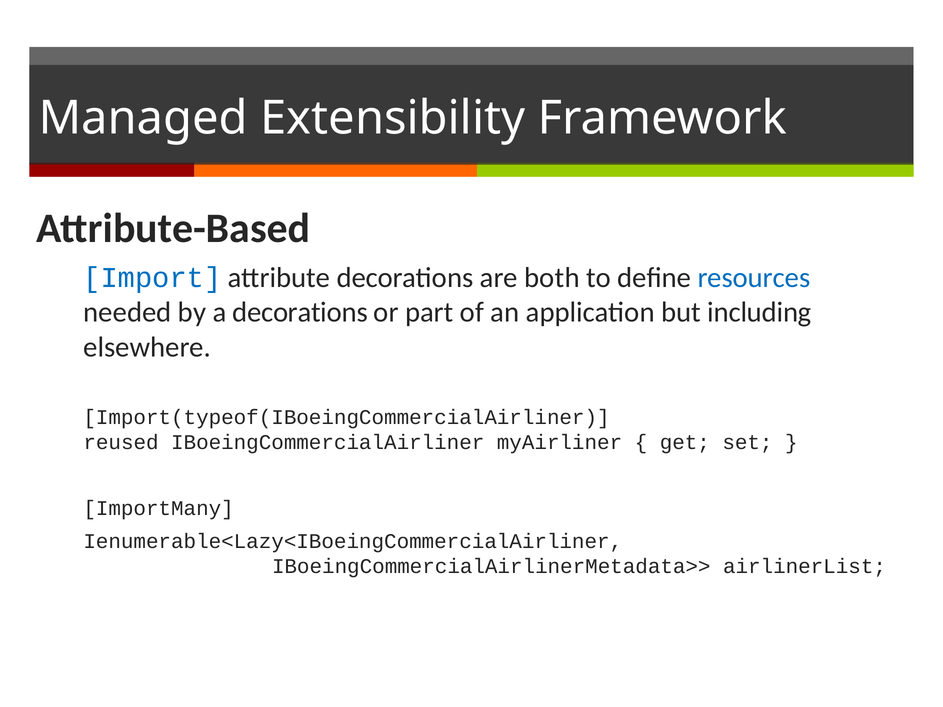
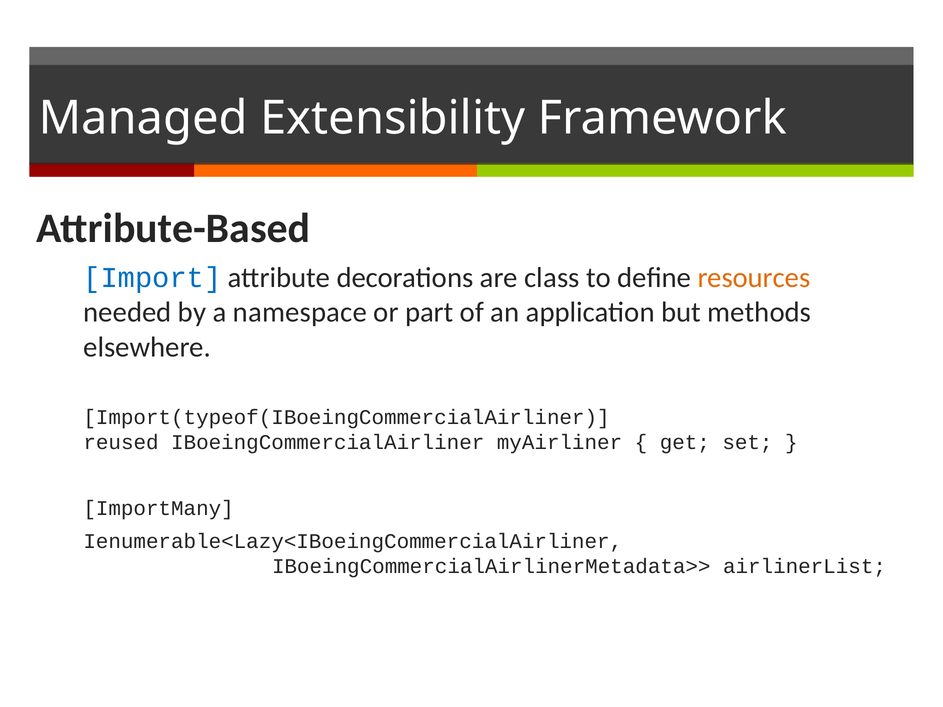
both: both -> class
resources colour: blue -> orange
a decorations: decorations -> namespace
including: including -> methods
